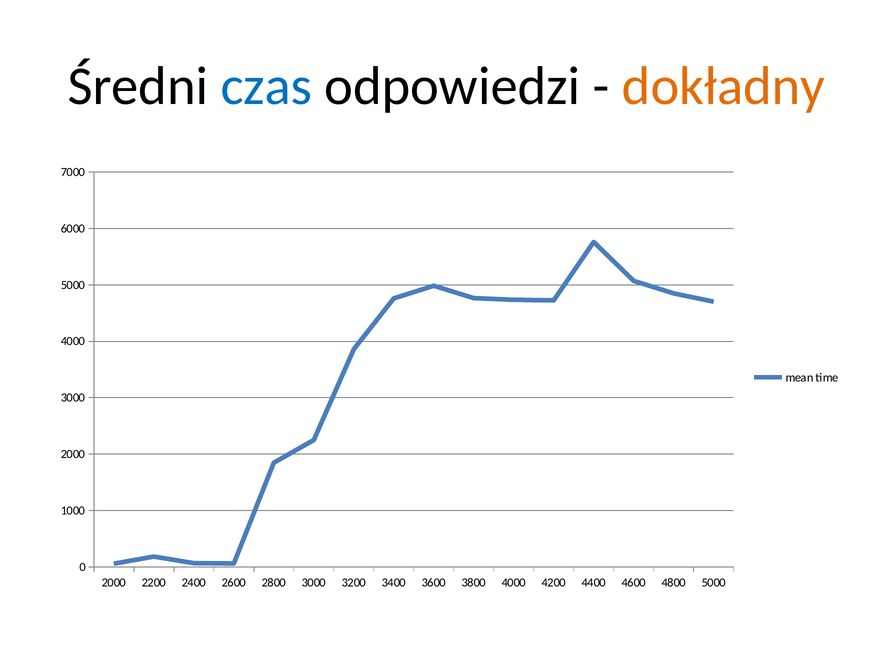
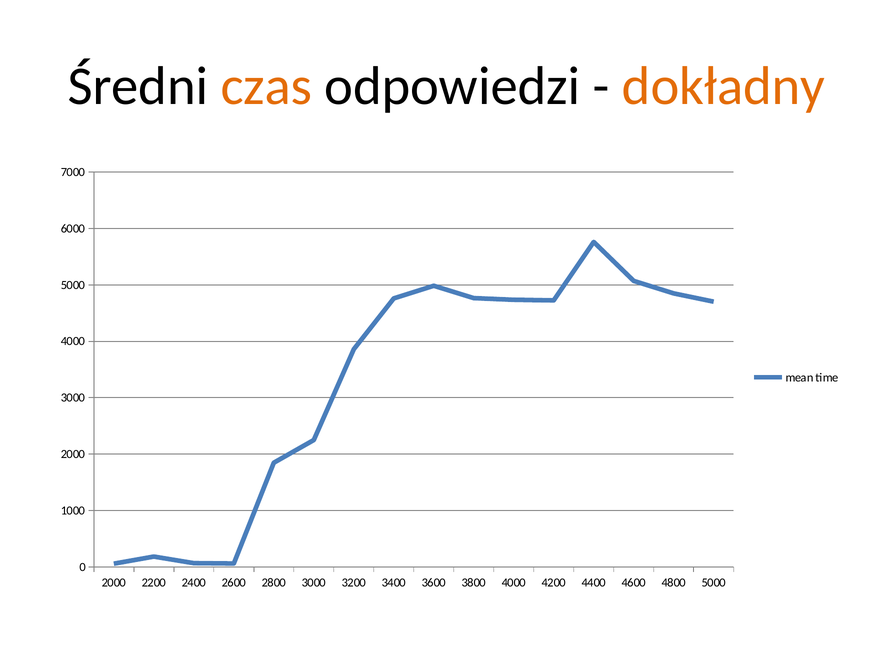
czas colour: blue -> orange
